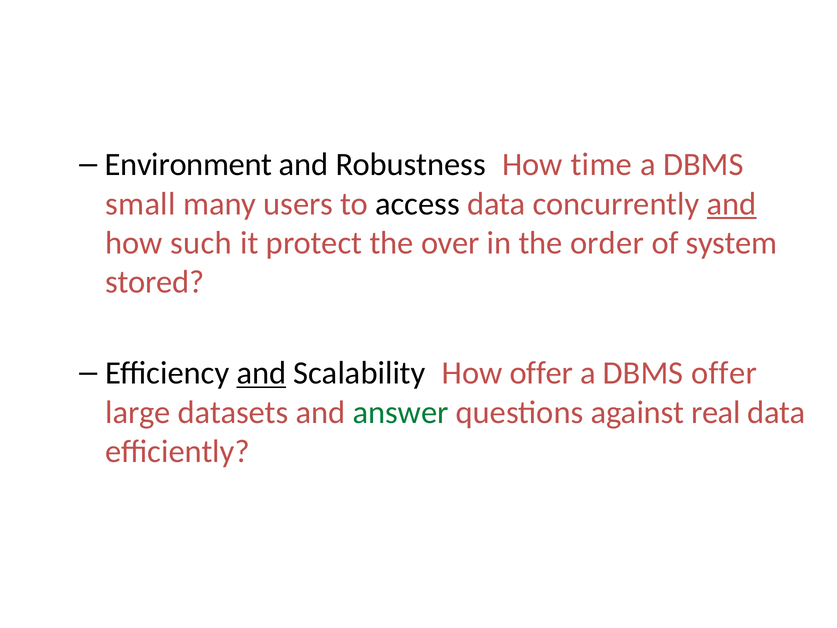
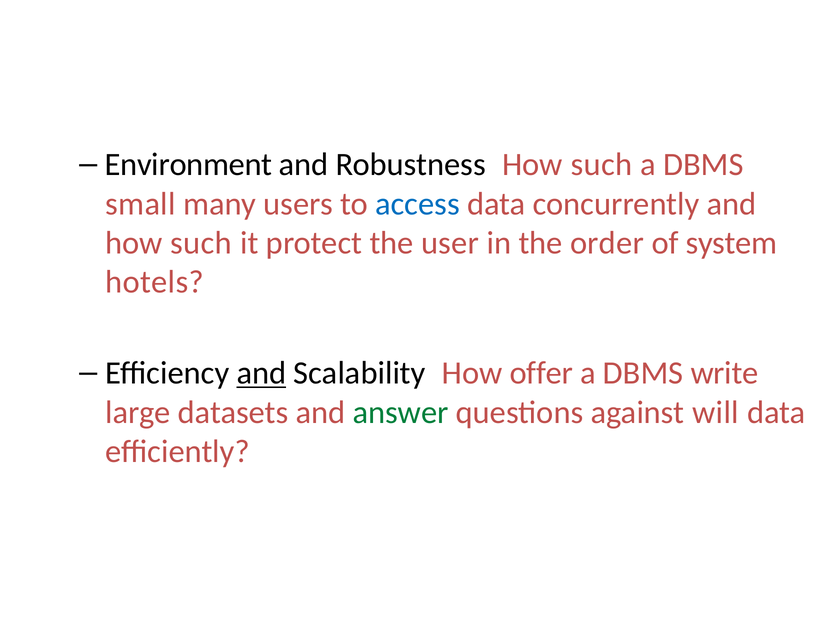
Robustness How time: time -> such
access colour: black -> blue
and at (732, 204) underline: present -> none
over: over -> user
stored: stored -> hotels
DBMS offer: offer -> write
real: real -> will
